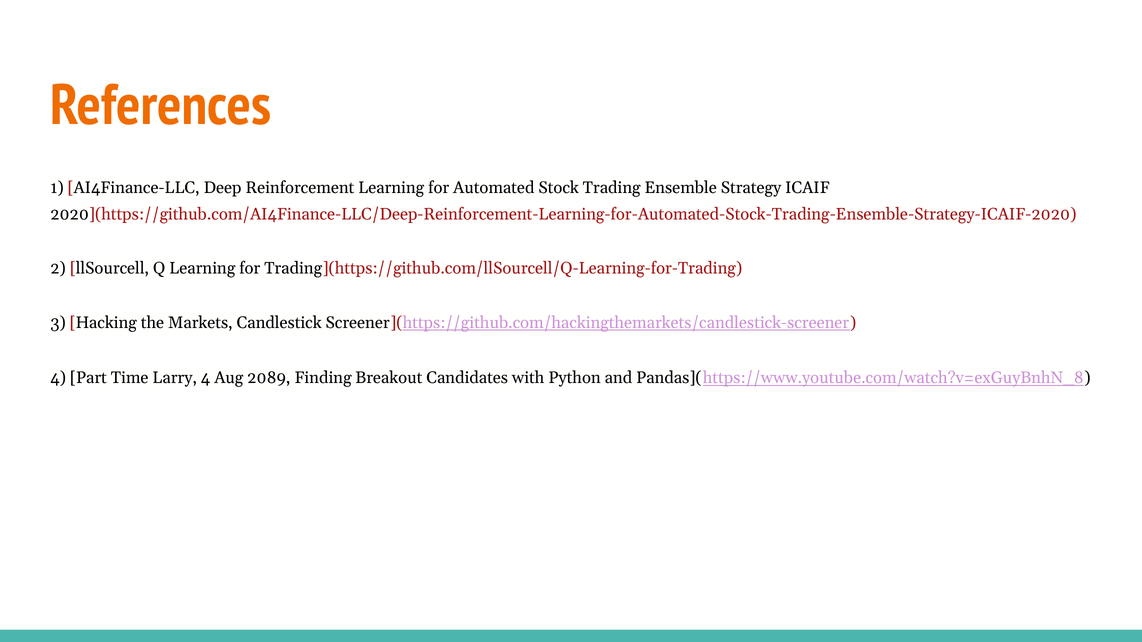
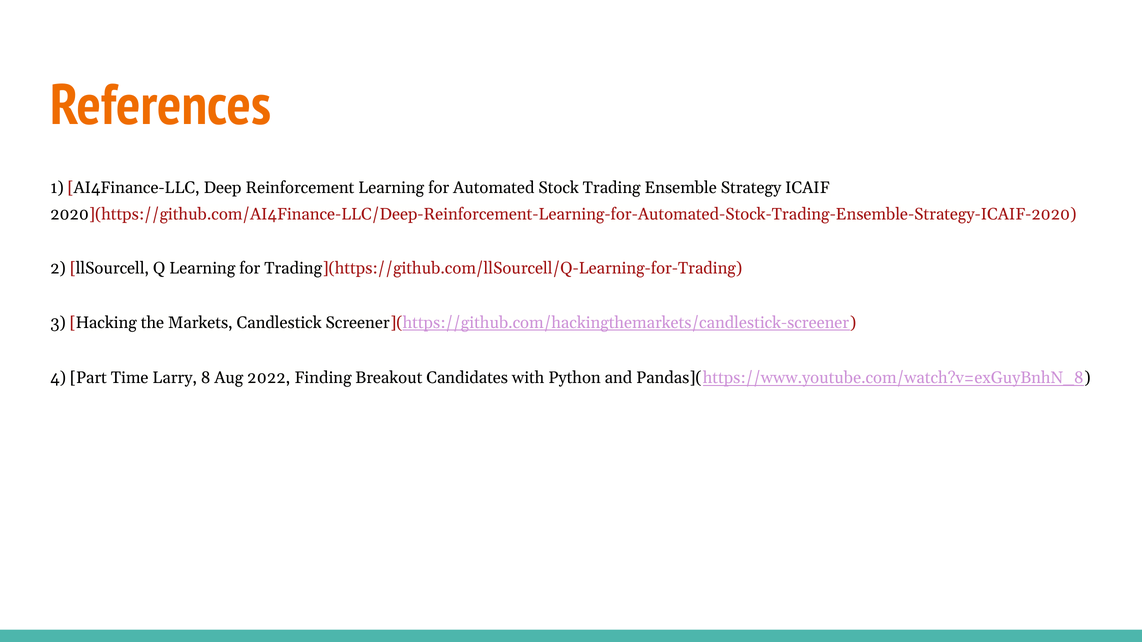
Larry 4: 4 -> 8
2089: 2089 -> 2022
